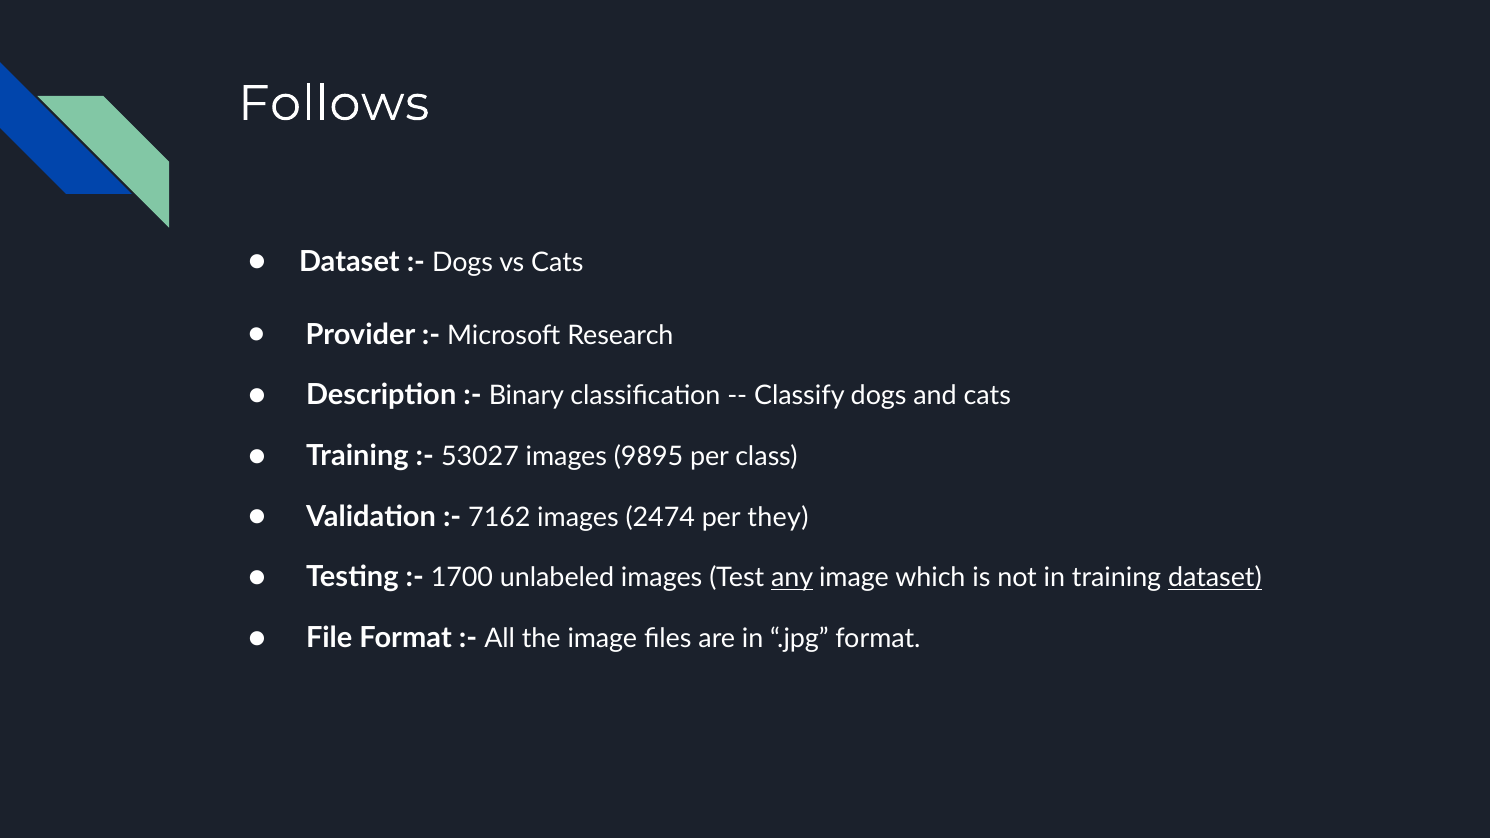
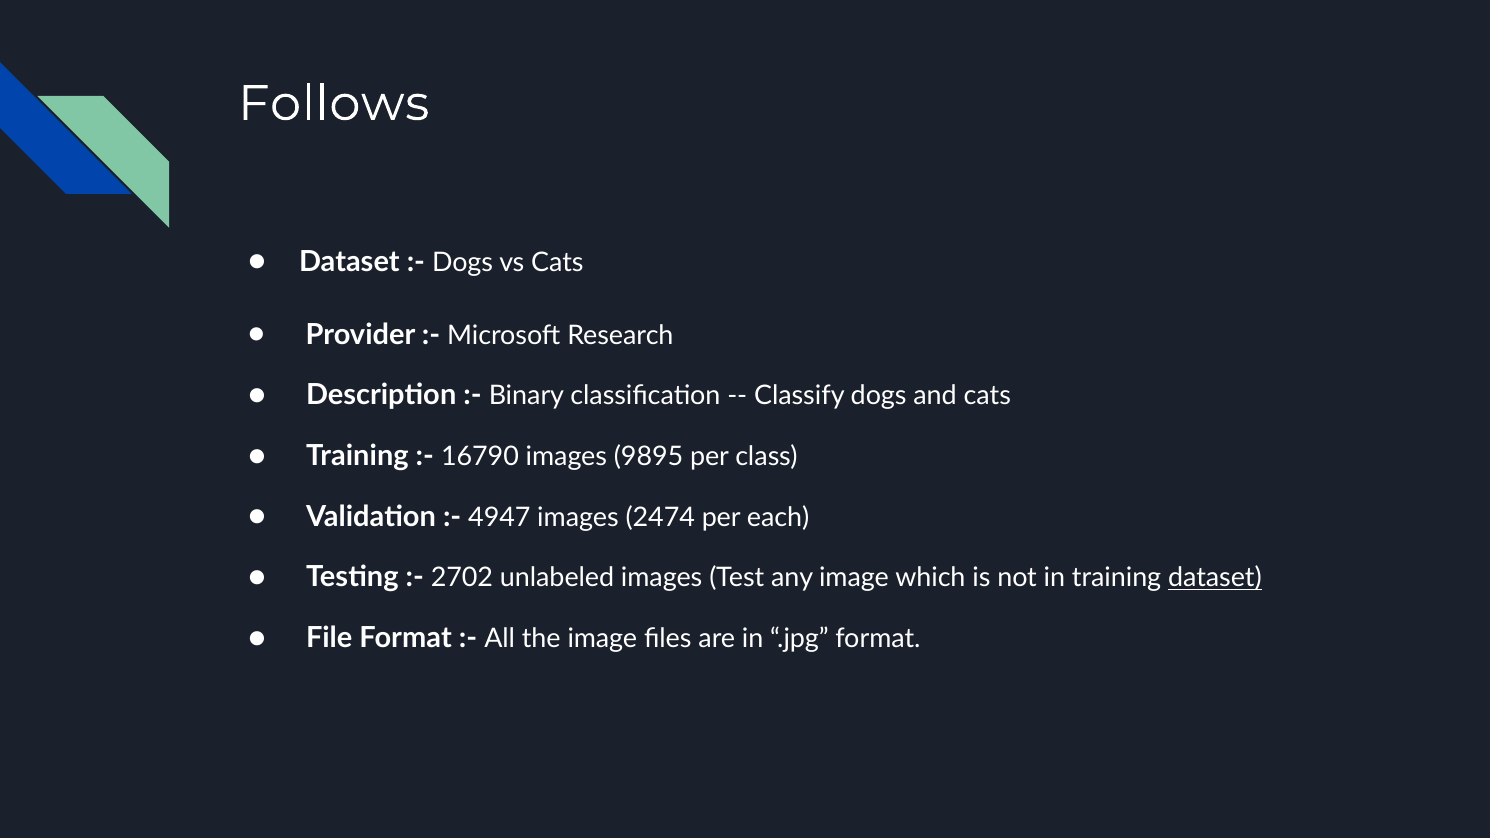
53027: 53027 -> 16790
7162: 7162 -> 4947
they: they -> each
1700: 1700 -> 2702
any underline: present -> none
